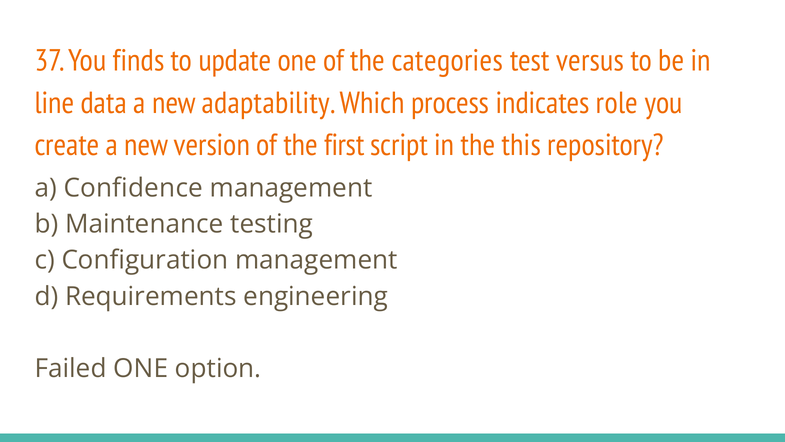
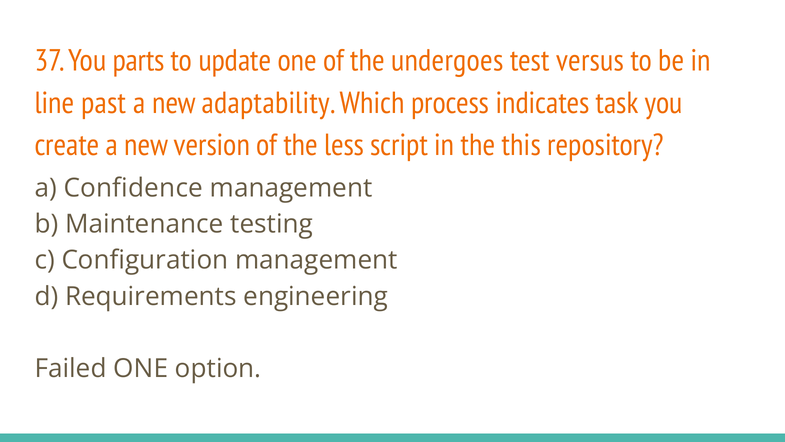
finds: finds -> parts
categories: categories -> undergoes
data: data -> past
role: role -> task
first: first -> less
